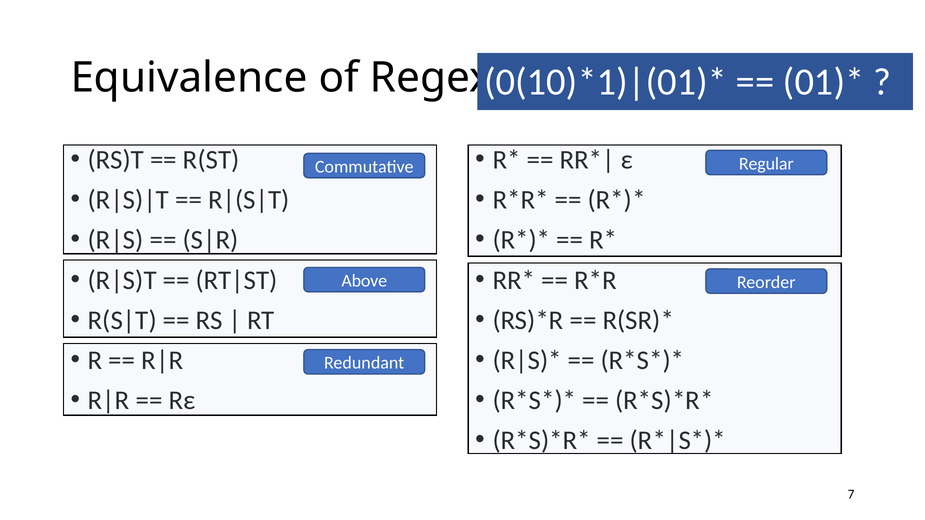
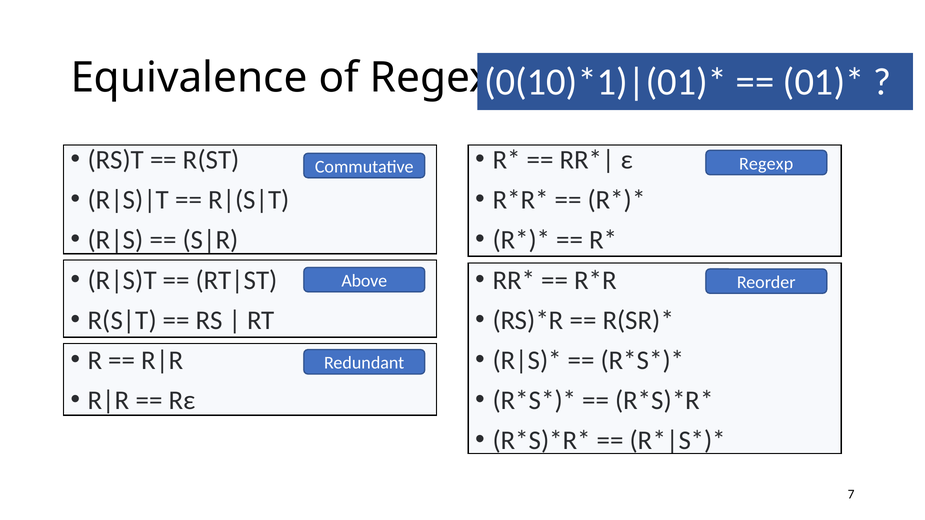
Regular: Regular -> Regexp
